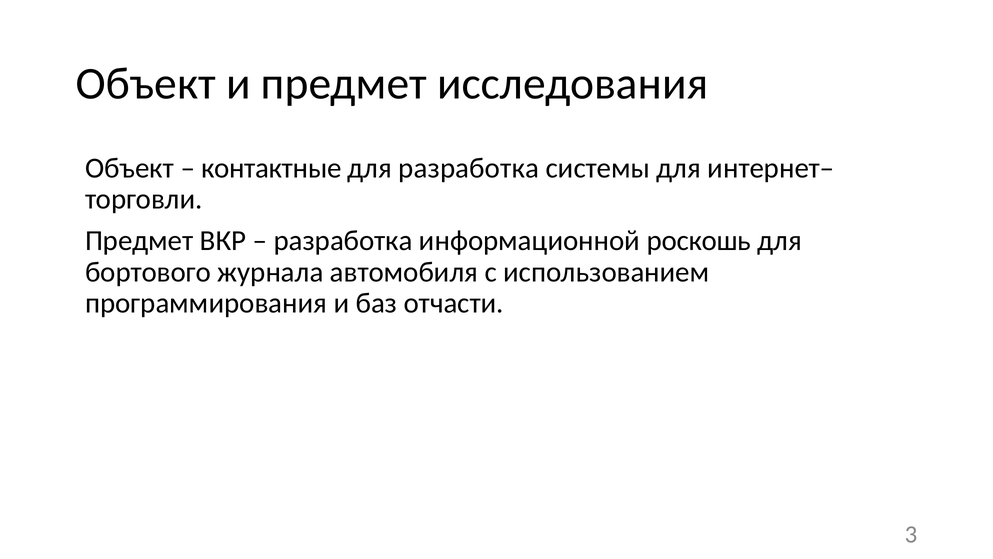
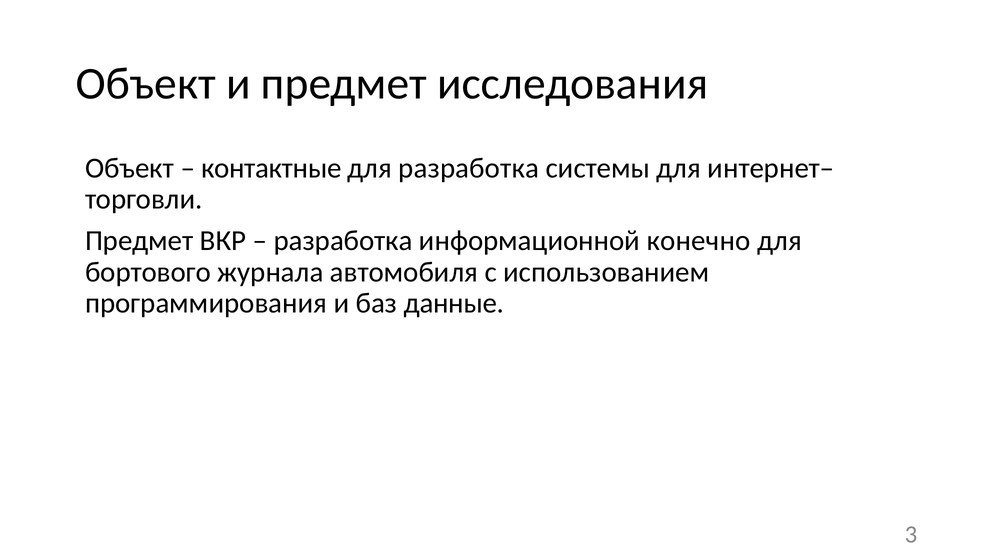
роскошь: роскошь -> конечно
отчасти: отчасти -> данные
